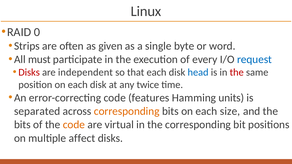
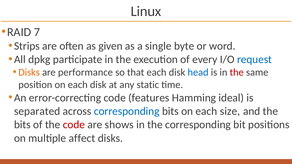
0: 0 -> 7
must: must -> dpkg
Disks at (29, 72) colour: red -> orange
independent: independent -> performance
twice: twice -> static
units: units -> ideal
corresponding at (127, 111) colour: orange -> blue
code at (74, 125) colour: orange -> red
virtual: virtual -> shows
